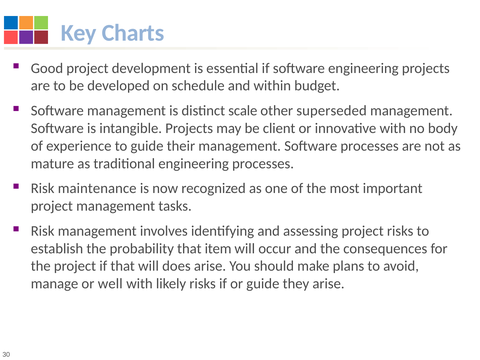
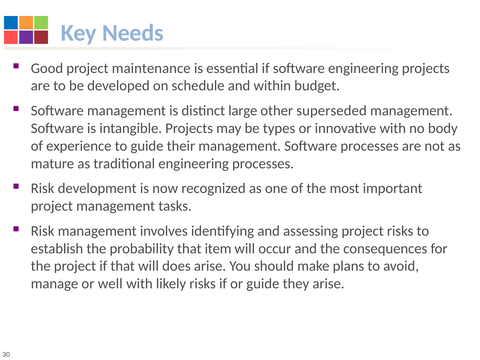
Charts: Charts -> Needs
development: development -> maintenance
scale: scale -> large
client: client -> types
maintenance: maintenance -> development
